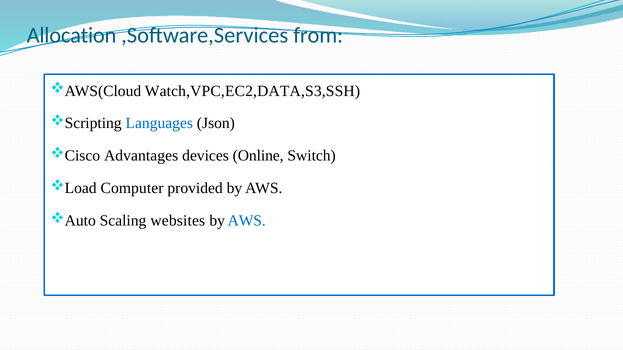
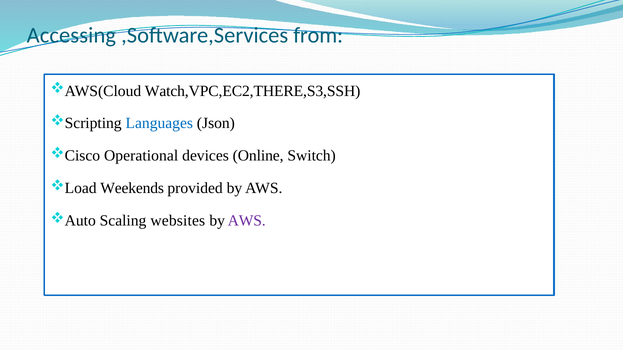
Allocation: Allocation -> Accessing
Watch,VPC,EC2,DATA,S3,SSH: Watch,VPC,EC2,DATA,S3,SSH -> Watch,VPC,EC2,THERE,S3,SSH
Advantages: Advantages -> Operational
Computer: Computer -> Weekends
AWS at (247, 221) colour: blue -> purple
